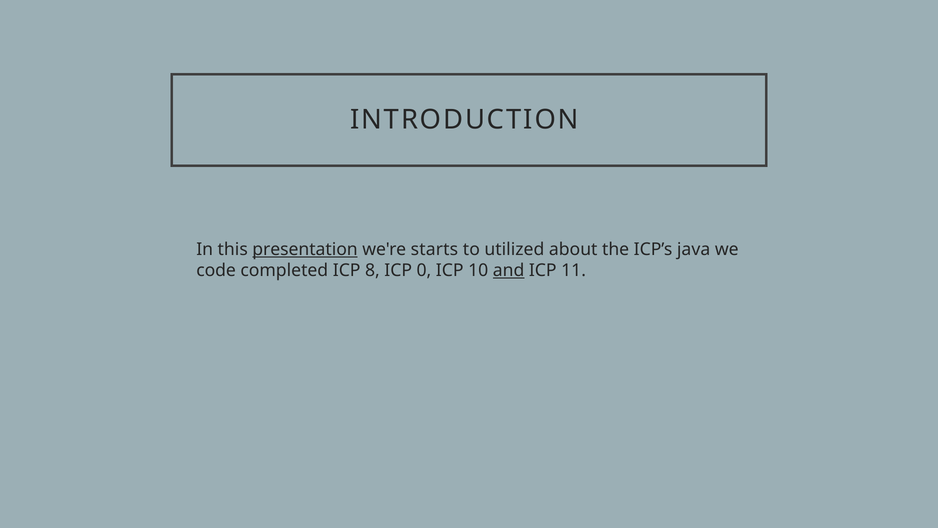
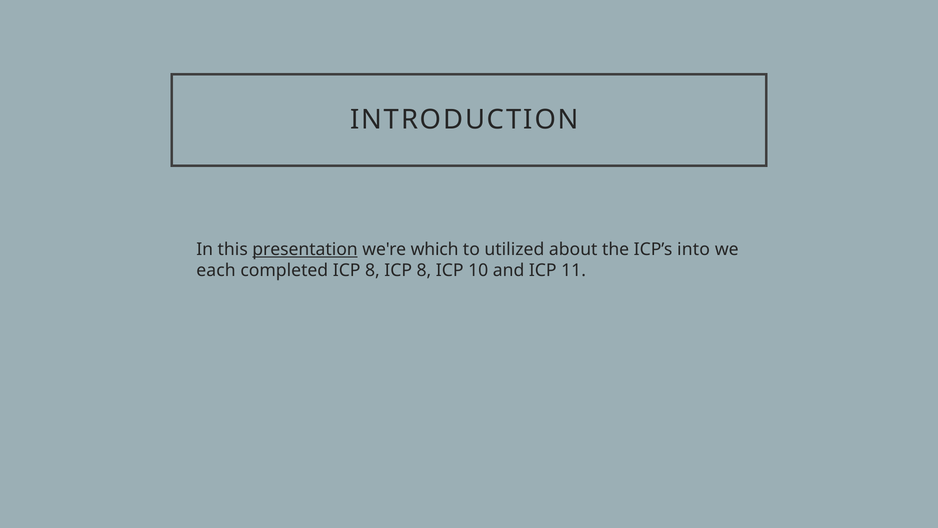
starts: starts -> which
java: java -> into
code: code -> each
8 ICP 0: 0 -> 8
and underline: present -> none
